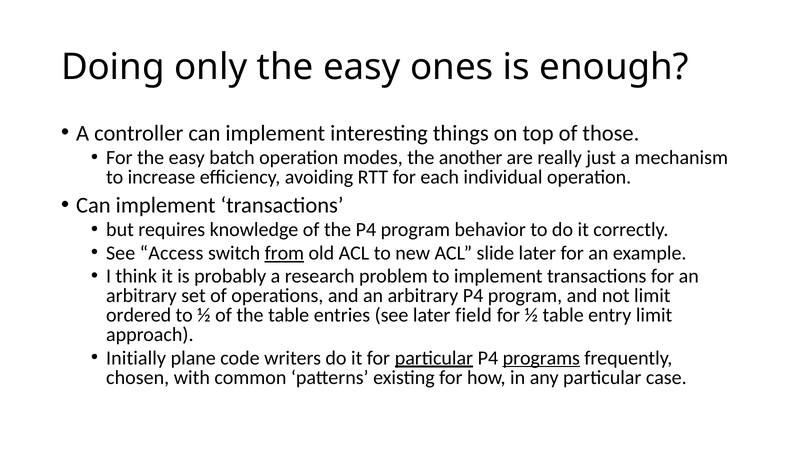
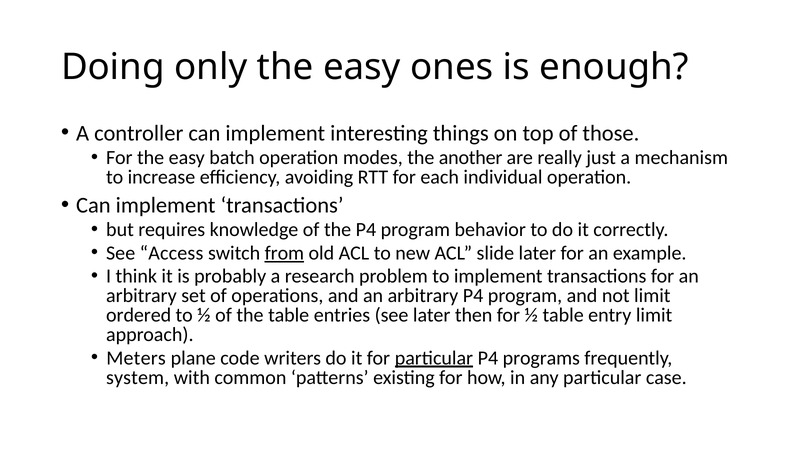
field: field -> then
Initially: Initially -> Meters
programs underline: present -> none
chosen: chosen -> system
